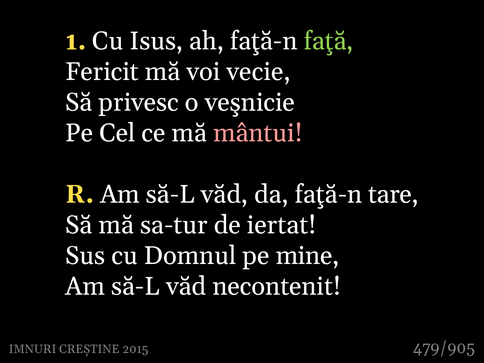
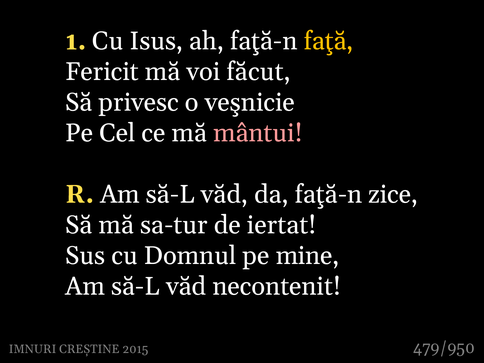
faţă colour: light green -> yellow
vecie: vecie -> făcut
tare: tare -> zice
479/905: 479/905 -> 479/950
